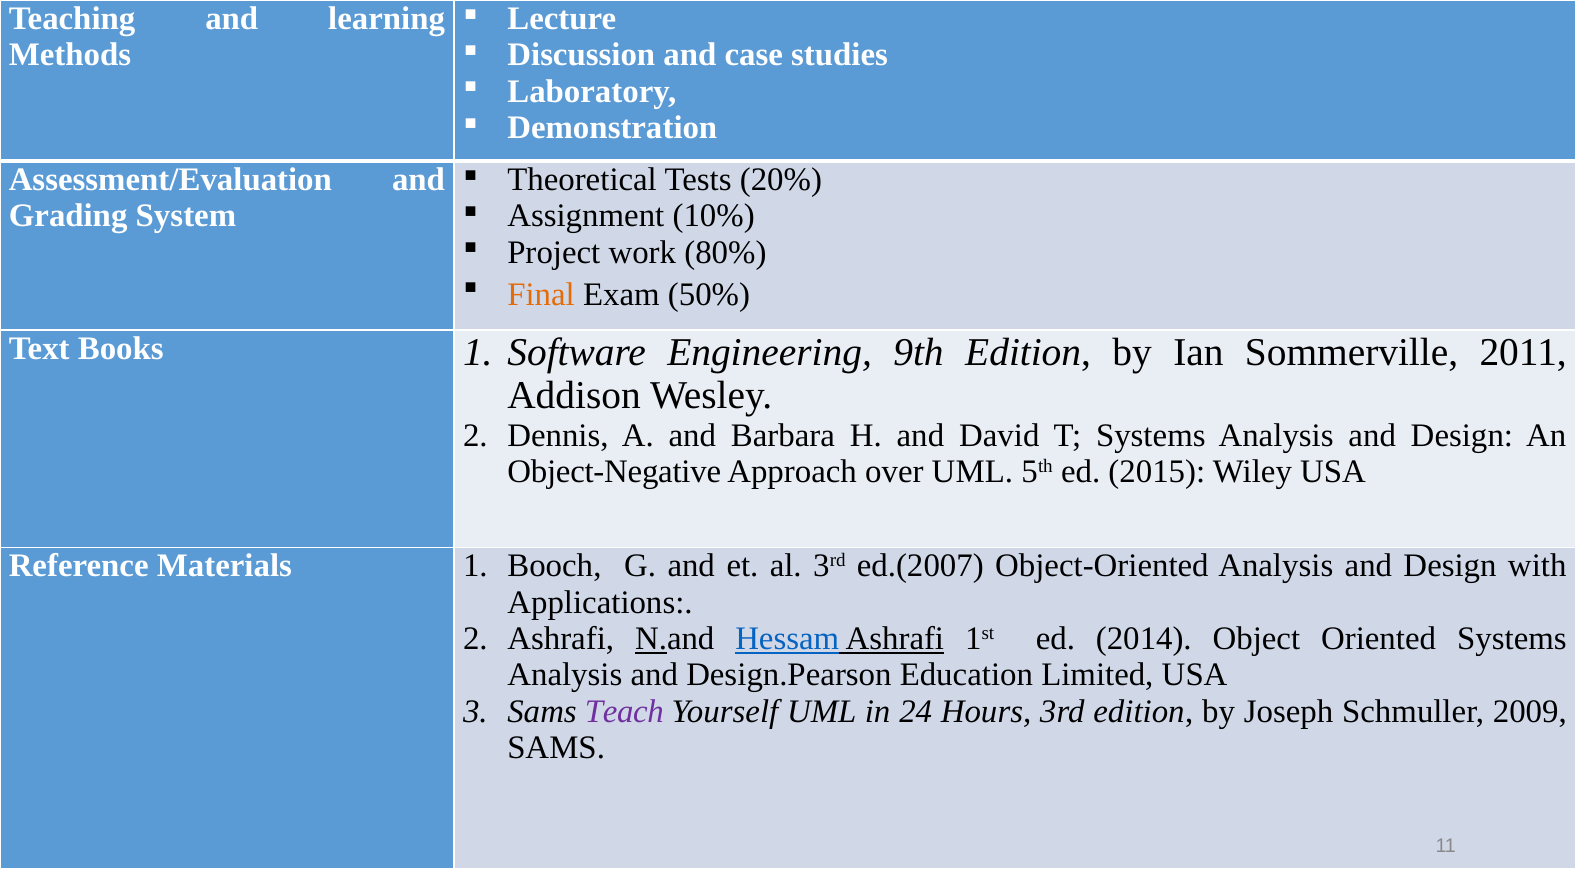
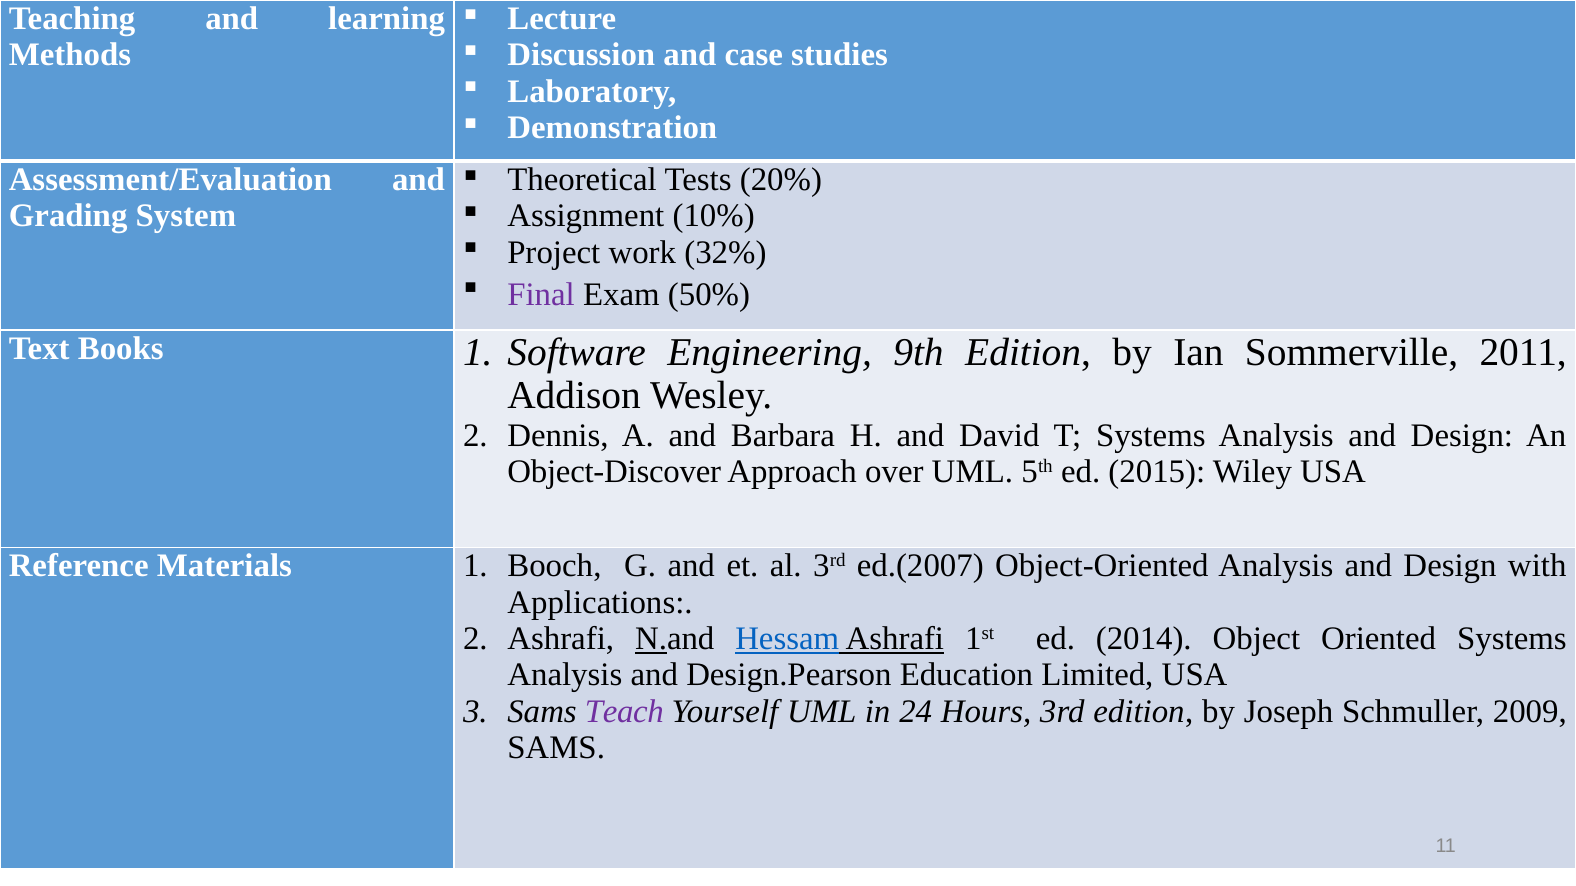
80%: 80% -> 32%
Final colour: orange -> purple
Object-Negative: Object-Negative -> Object-Discover
